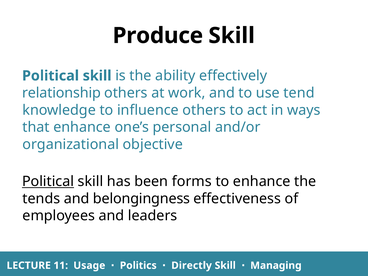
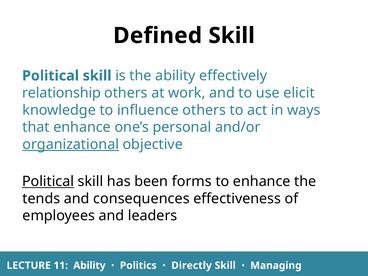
Produce: Produce -> Defined
tend: tend -> elicit
organizational underline: none -> present
belongingness: belongingness -> consequences
11 Usage: Usage -> Ability
